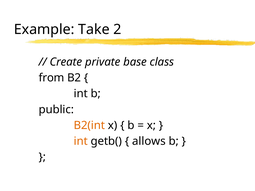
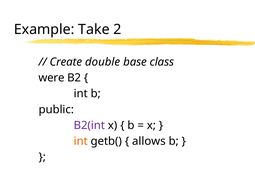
private: private -> double
from: from -> were
B2(int colour: orange -> purple
